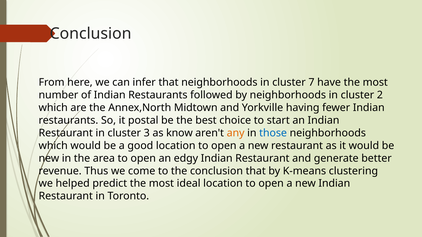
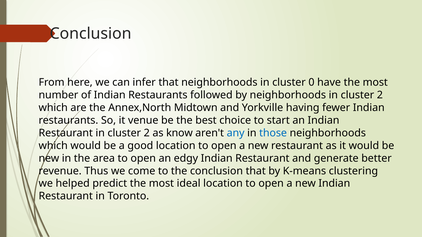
7: 7 -> 0
postal: postal -> venue
Restaurant in cluster 3: 3 -> 2
any colour: orange -> blue
